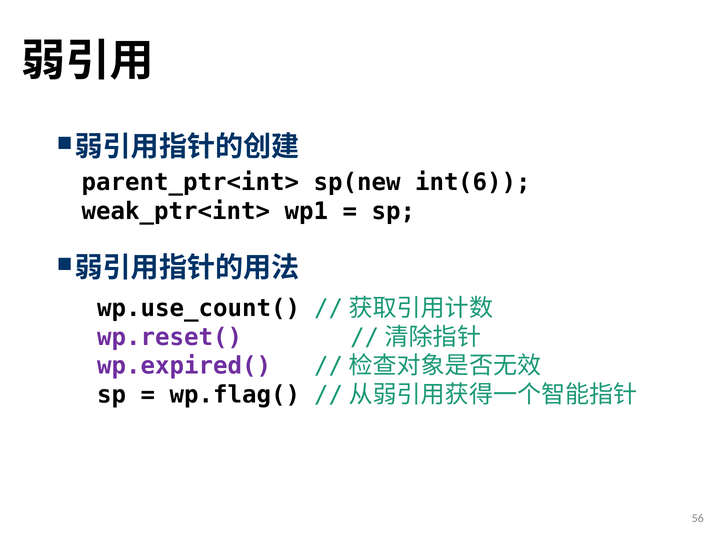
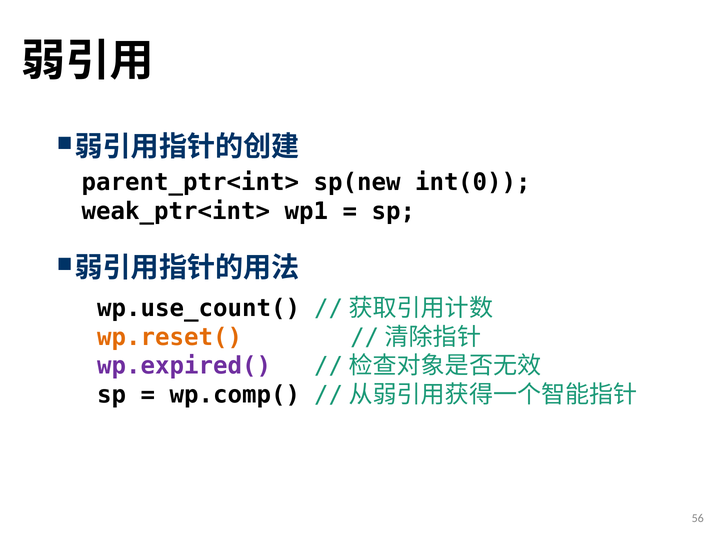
int(6: int(6 -> int(0
wp.reset( colour: purple -> orange
wp.flag(: wp.flag( -> wp.comp(
